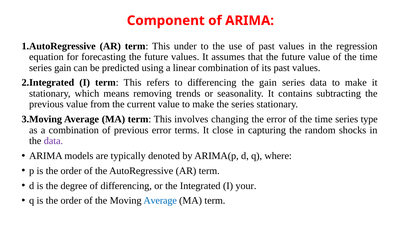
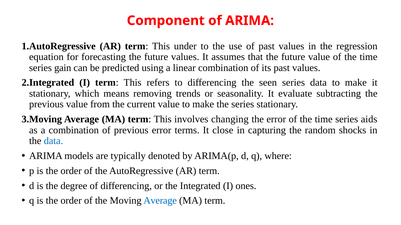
the gain: gain -> seen
contains: contains -> evaluate
type: type -> aids
data at (53, 141) colour: purple -> blue
your: your -> ones
